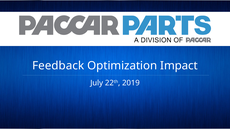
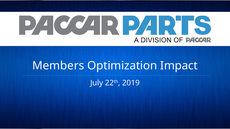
Feedback: Feedback -> Members
